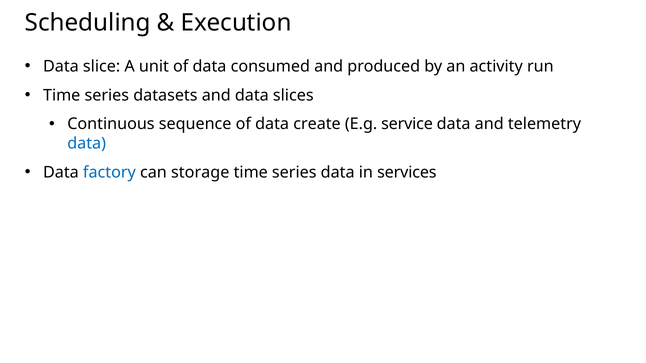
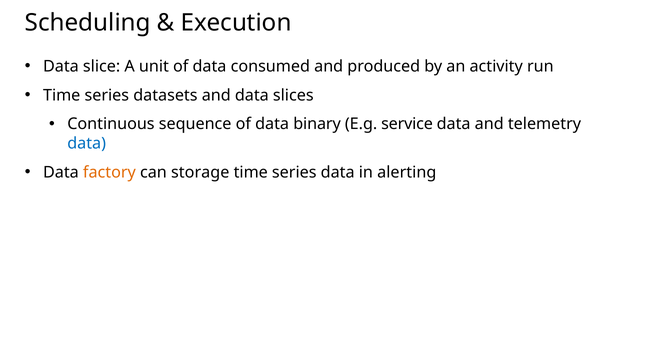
create: create -> binary
factory colour: blue -> orange
services: services -> alerting
